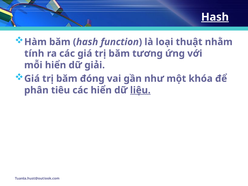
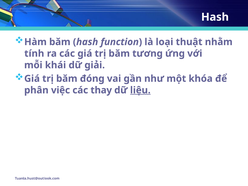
Hash at (215, 17) underline: present -> none
mỗi hiển: hiển -> khái
tiêu: tiêu -> việc
các hiển: hiển -> thay
